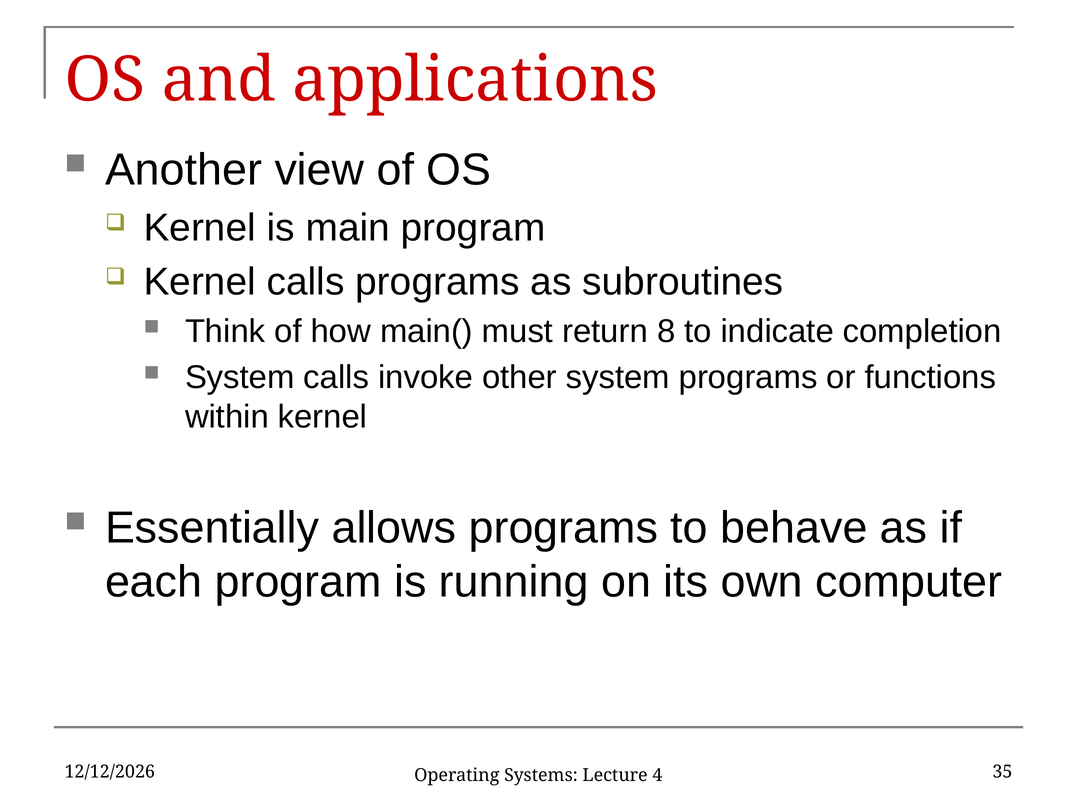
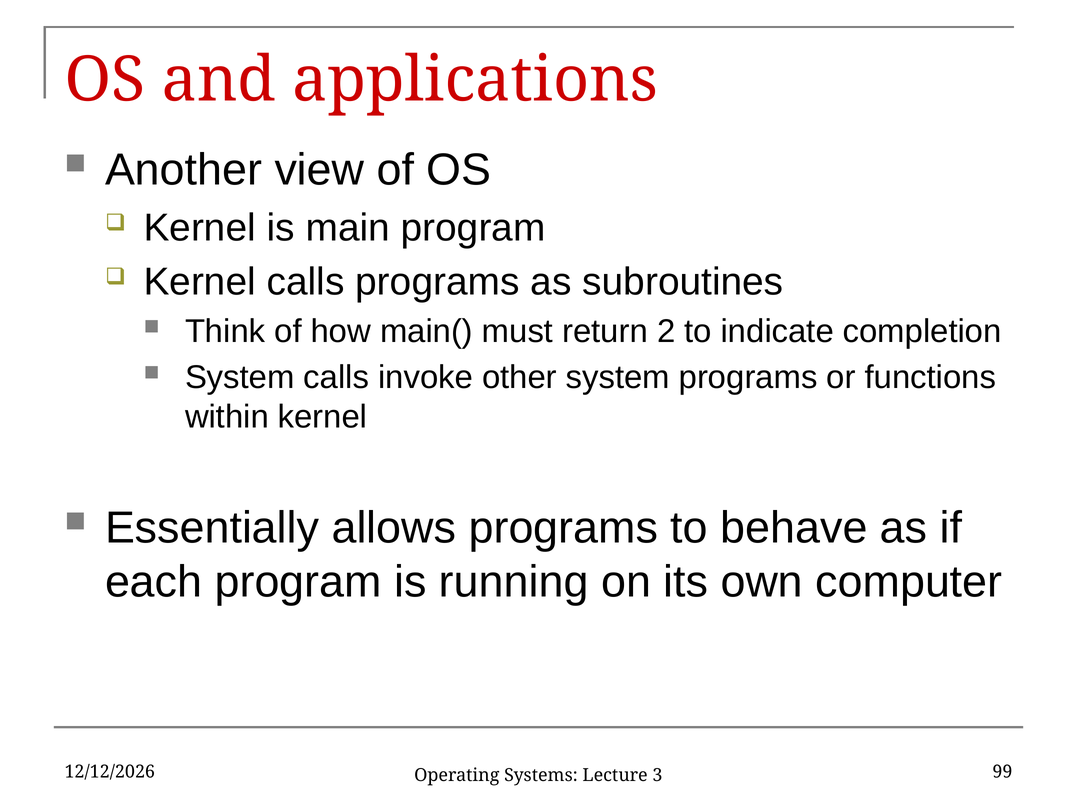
8: 8 -> 2
35: 35 -> 99
4: 4 -> 3
